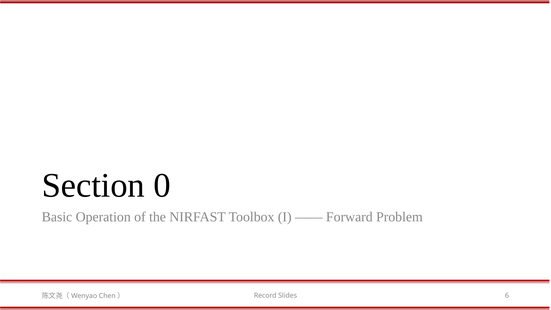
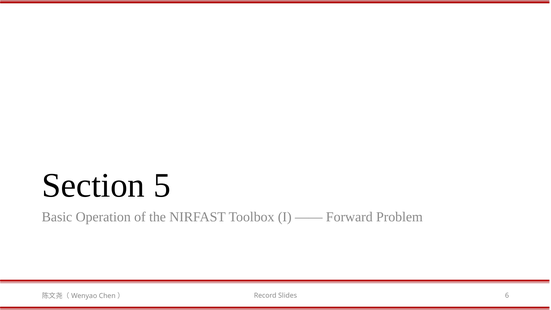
0: 0 -> 5
